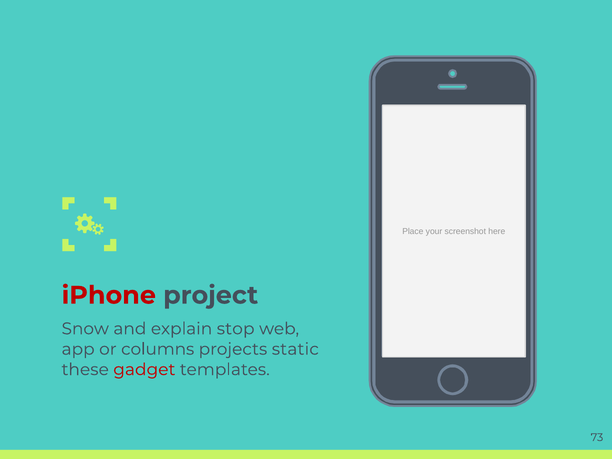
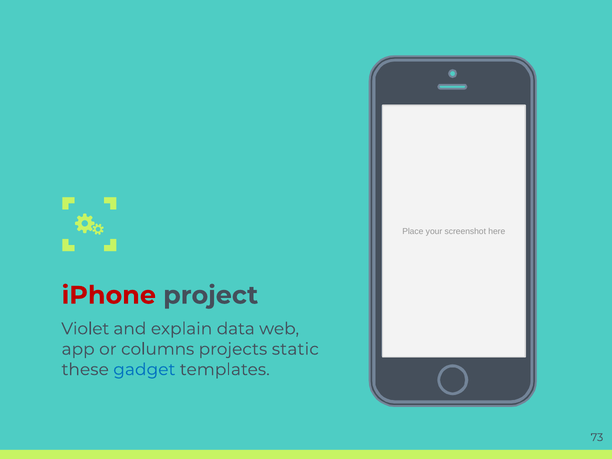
Snow: Snow -> Violet
stop: stop -> data
gadget colour: red -> blue
